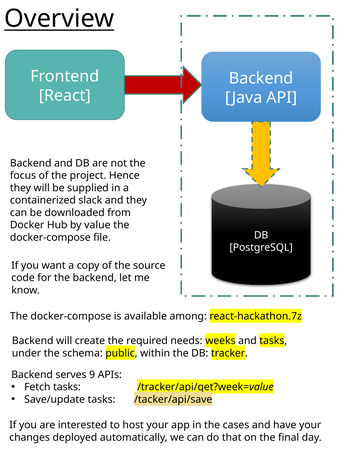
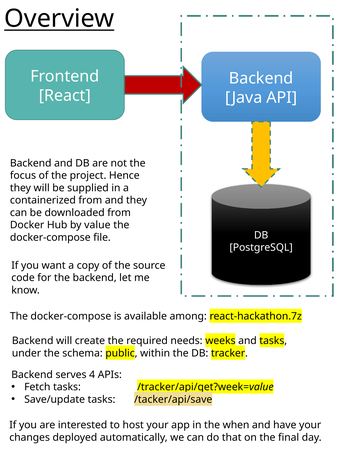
containerized slack: slack -> from
9: 9 -> 4
cases: cases -> when
